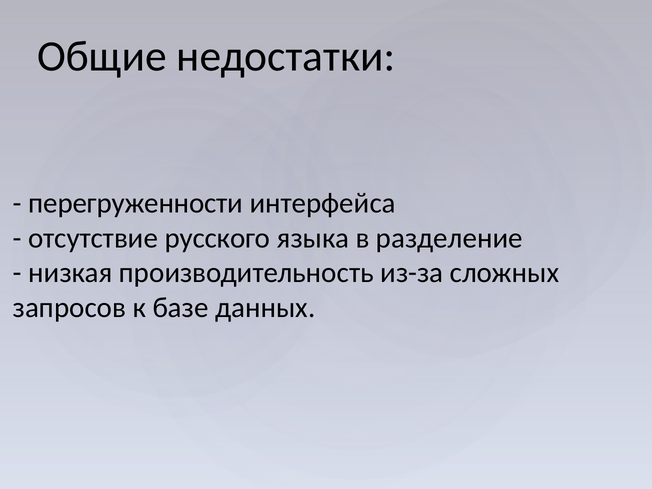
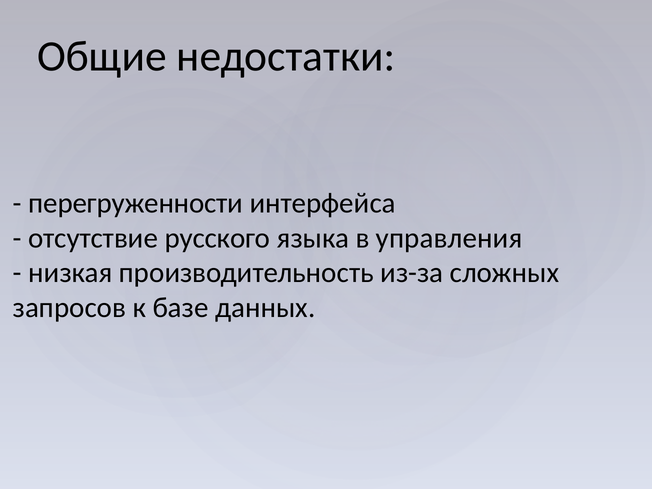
разделение: разделение -> управления
